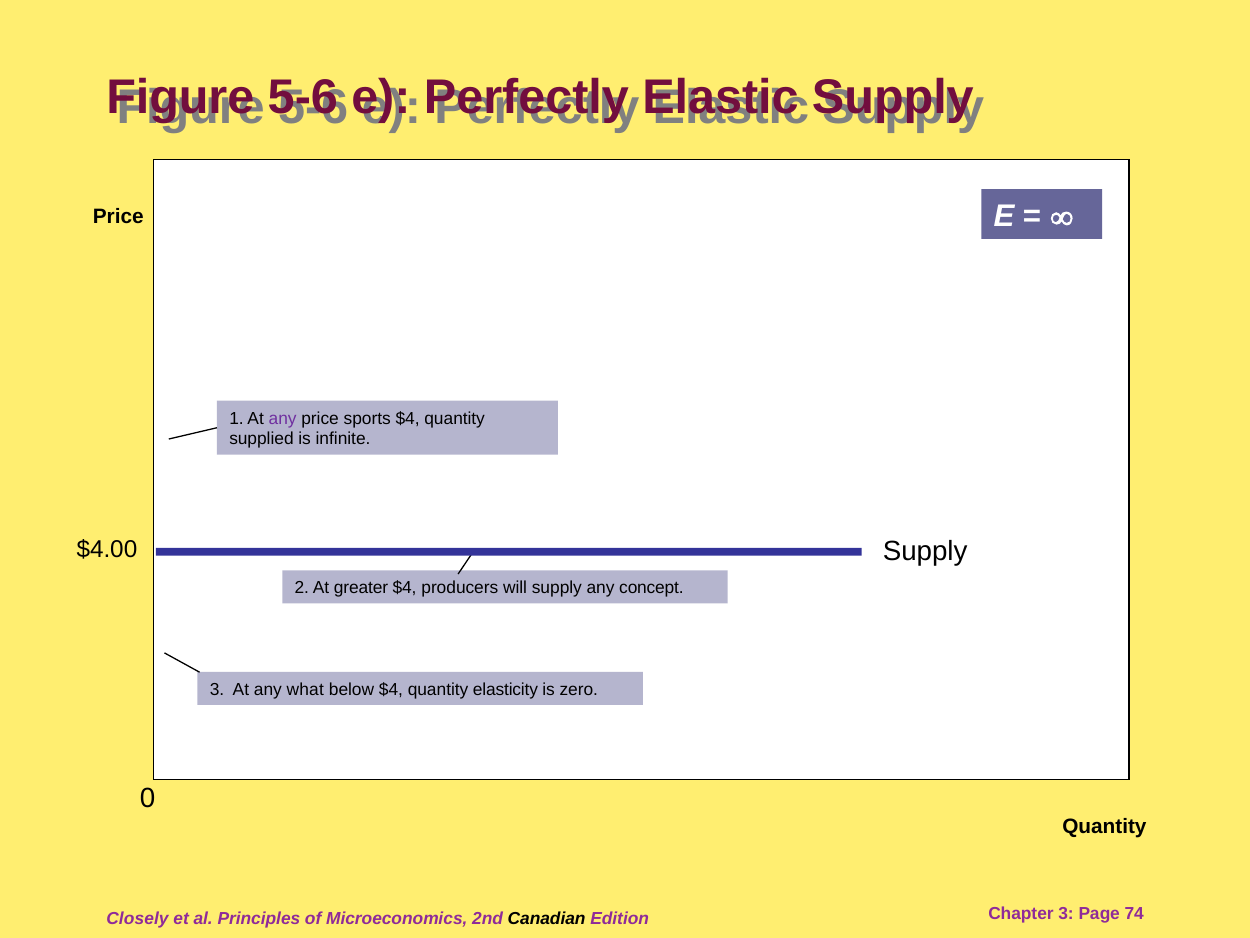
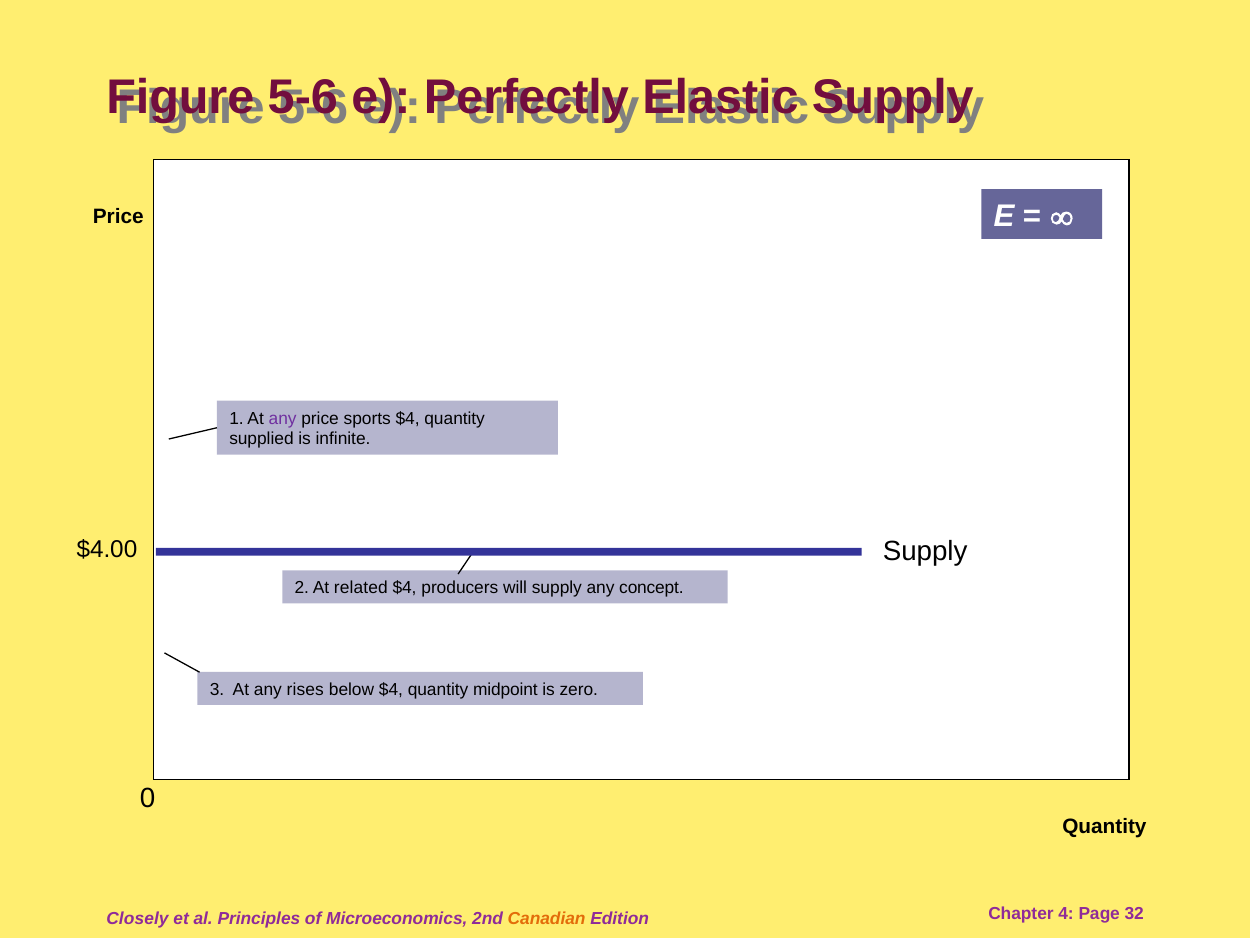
greater: greater -> related
what: what -> rises
elasticity: elasticity -> midpoint
Canadian colour: black -> orange
Chapter 3: 3 -> 4
74: 74 -> 32
